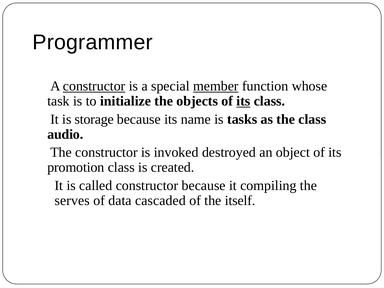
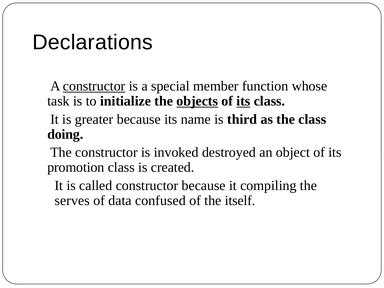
Programmer: Programmer -> Declarations
member underline: present -> none
objects underline: none -> present
storage: storage -> greater
tasks: tasks -> third
audio: audio -> doing
cascaded: cascaded -> confused
